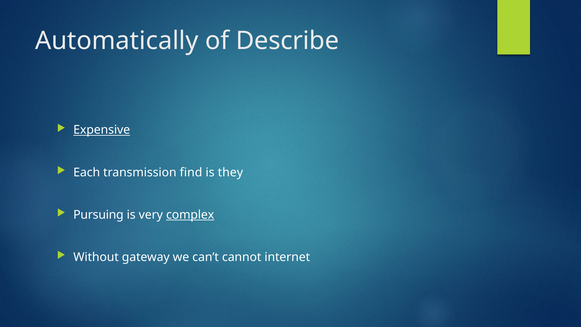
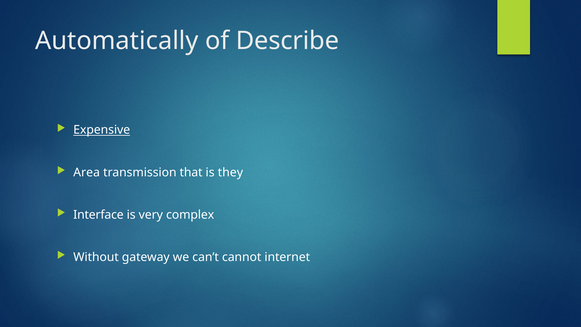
Each: Each -> Area
find: find -> that
Pursuing: Pursuing -> Interface
complex underline: present -> none
